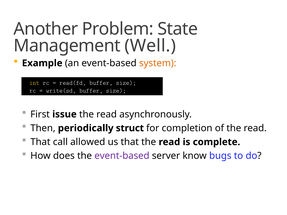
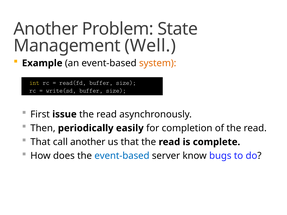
struct: struct -> easily
call allowed: allowed -> another
event-based at (122, 156) colour: purple -> blue
